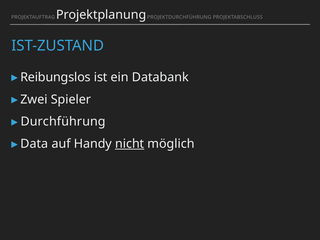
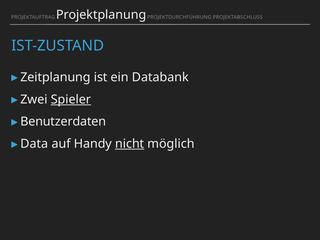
Reibungslos: Reibungslos -> Zeitplanung
Spieler underline: none -> present
Durchführung: Durchführung -> Benutzerdaten
